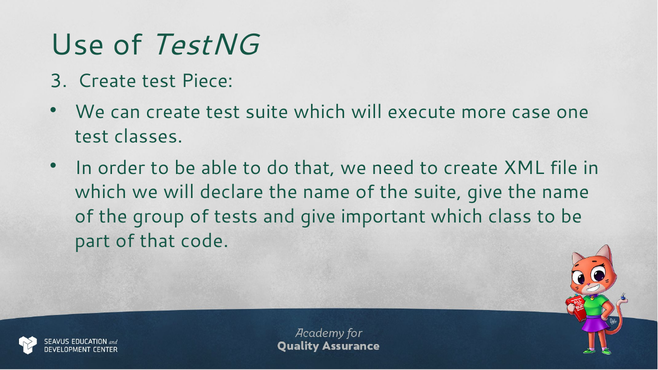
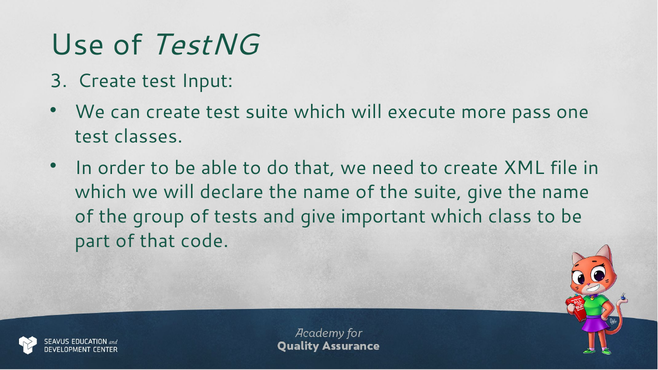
Piece: Piece -> Input
case: case -> pass
